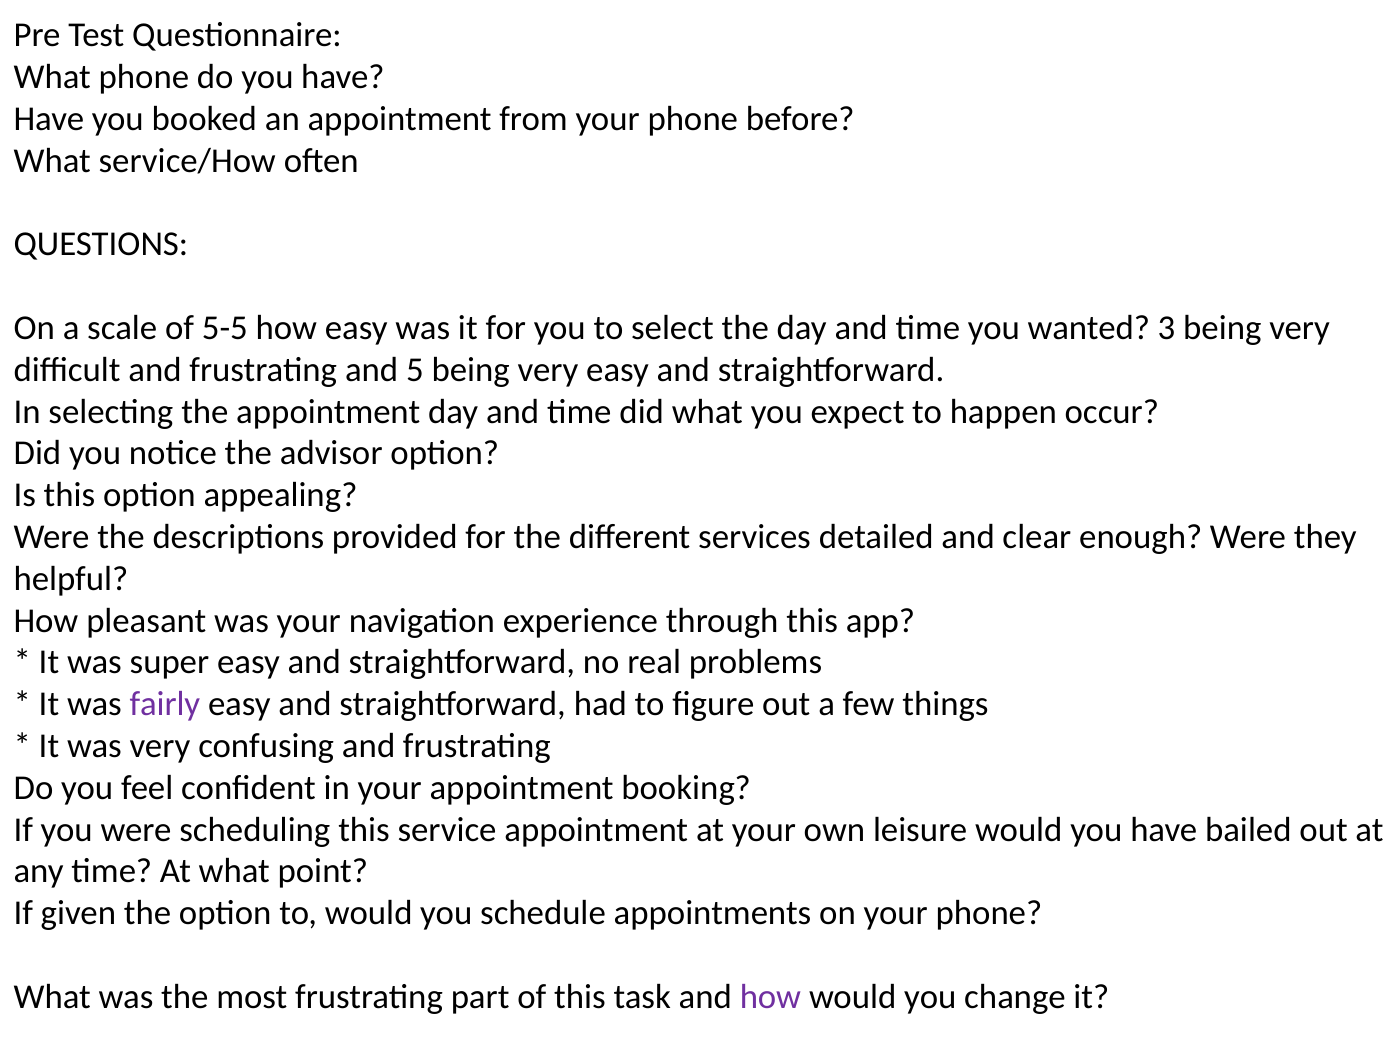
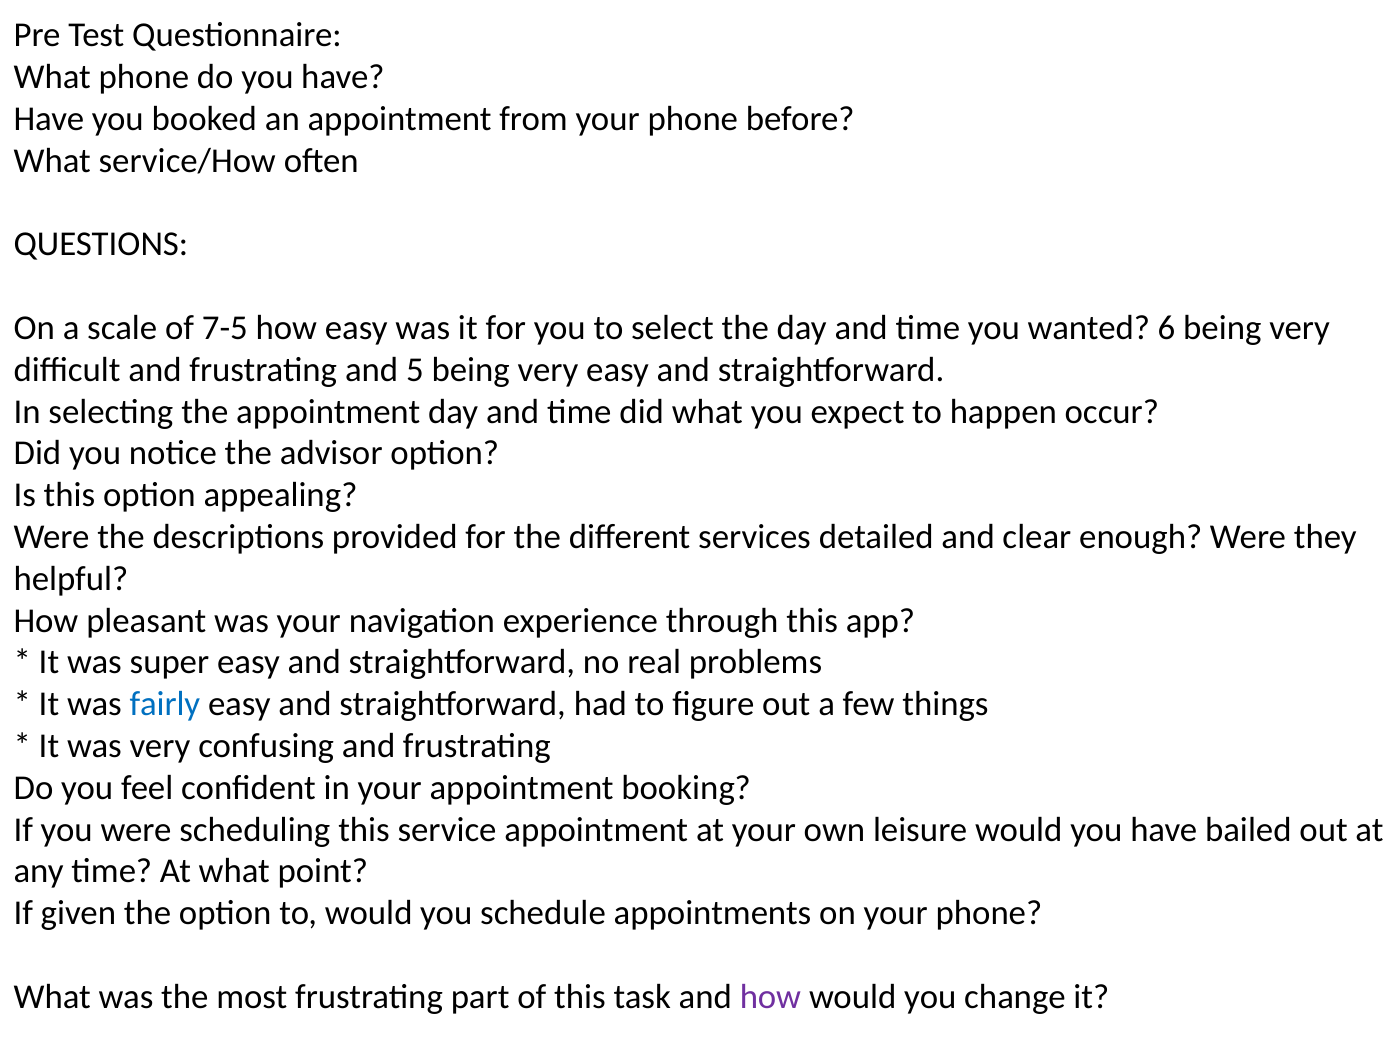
5-5: 5-5 -> 7-5
3: 3 -> 6
fairly colour: purple -> blue
